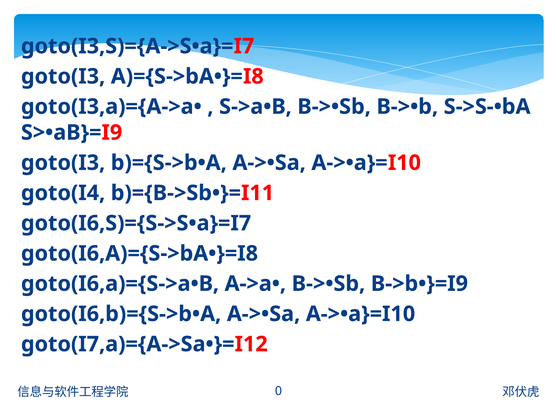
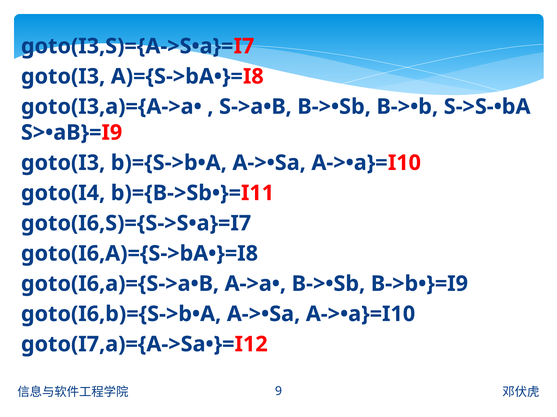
0: 0 -> 9
